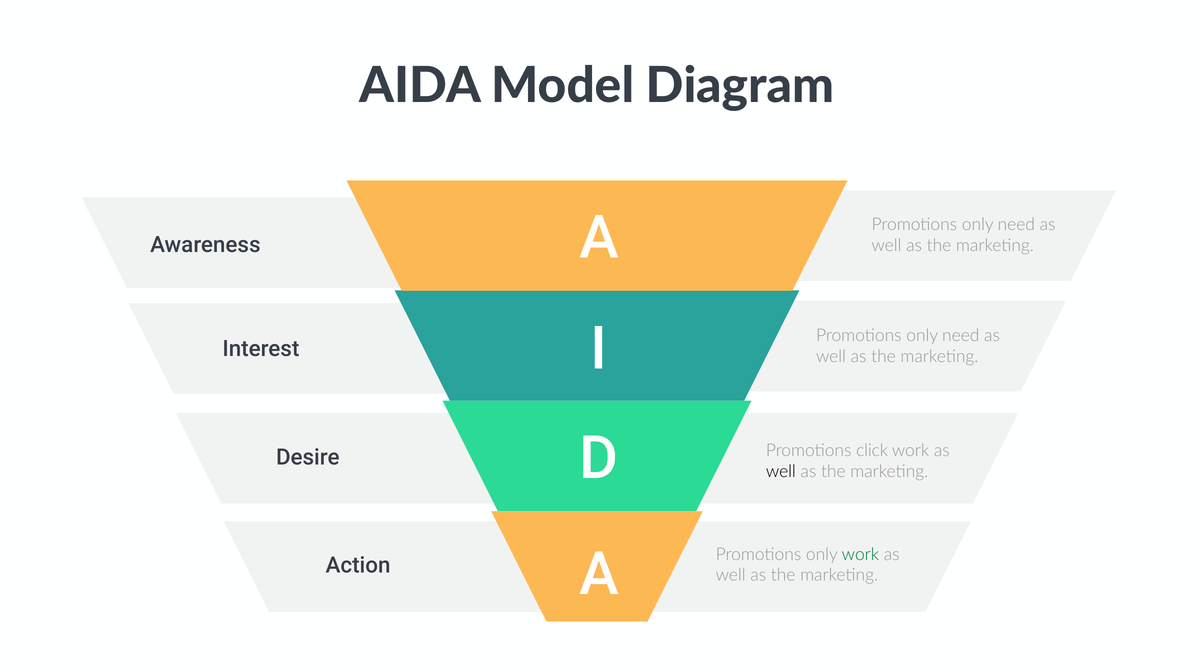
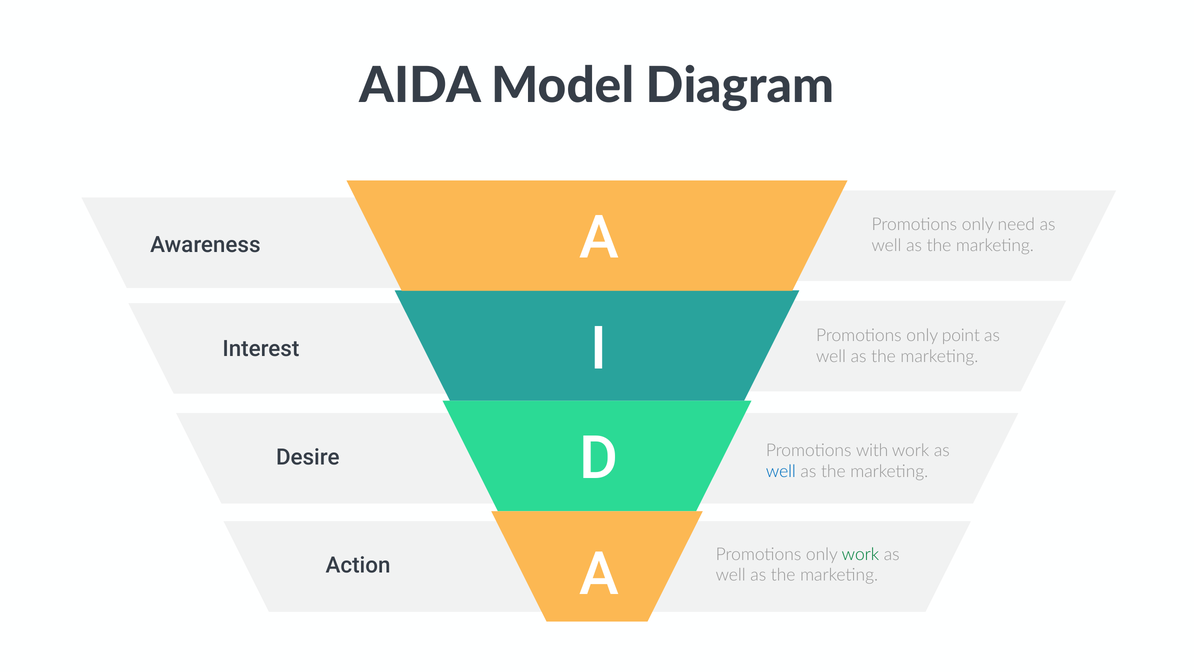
need at (961, 336): need -> point
click: click -> with
well at (781, 471) colour: black -> blue
